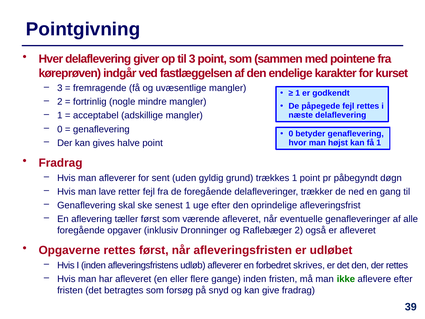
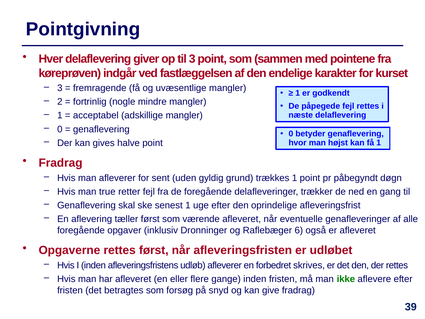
lave: lave -> true
Raflebæger 2: 2 -> 6
